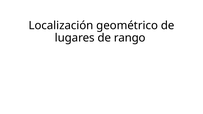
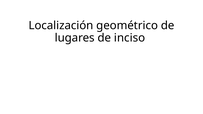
rango: rango -> inciso
